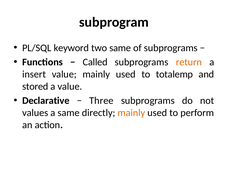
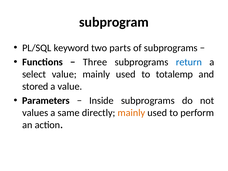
two same: same -> parts
Called: Called -> Three
return colour: orange -> blue
insert: insert -> select
Declarative: Declarative -> Parameters
Three: Three -> Inside
